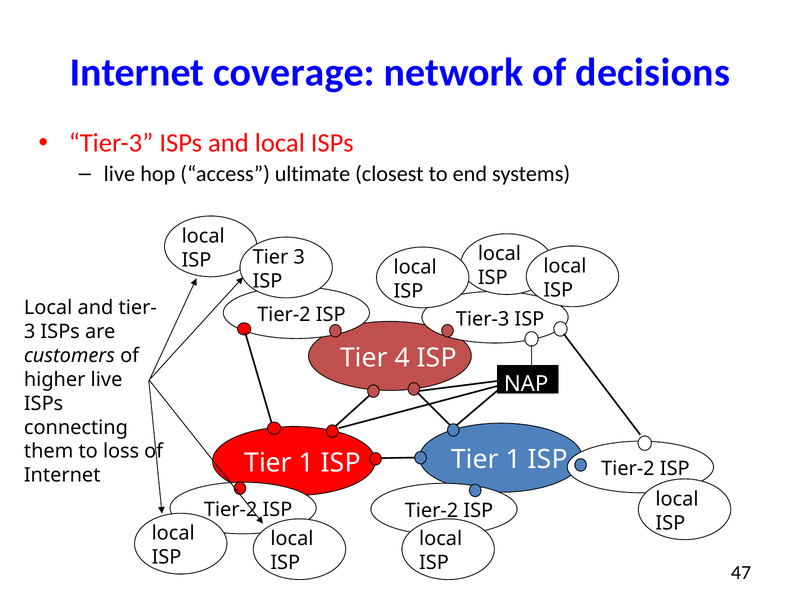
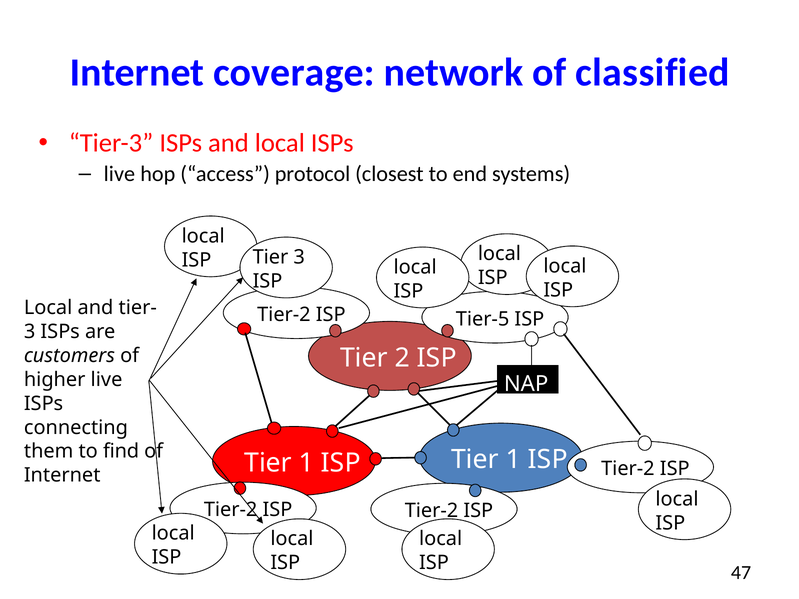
decisions: decisions -> classified
ultimate: ultimate -> protocol
Tier-3 at (483, 319): Tier-3 -> Tier-5
4: 4 -> 2
loss: loss -> find
